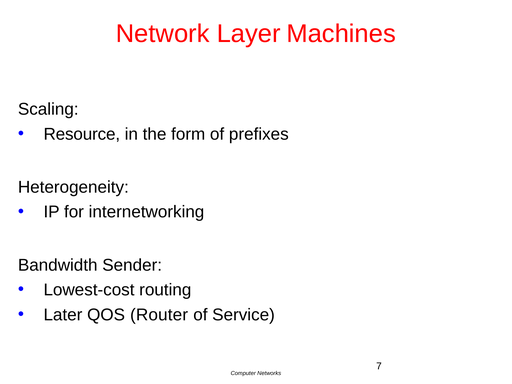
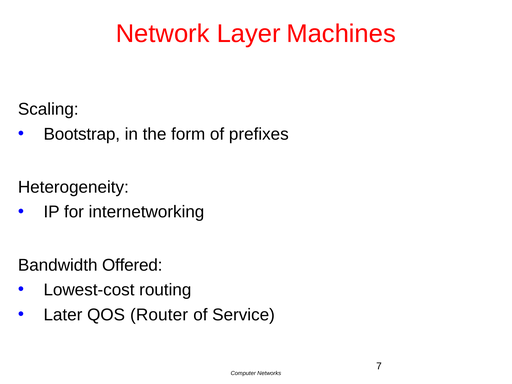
Resource: Resource -> Bootstrap
Sender: Sender -> Offered
